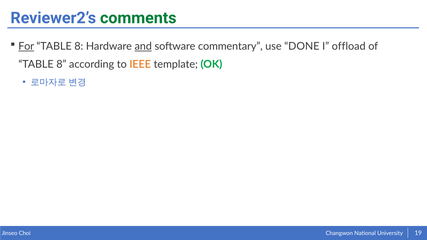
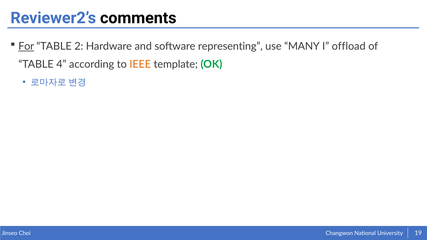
comments colour: green -> black
8 at (79, 46): 8 -> 2
and underline: present -> none
commentary: commentary -> representing
DONE: DONE -> MANY
8 at (61, 64): 8 -> 4
